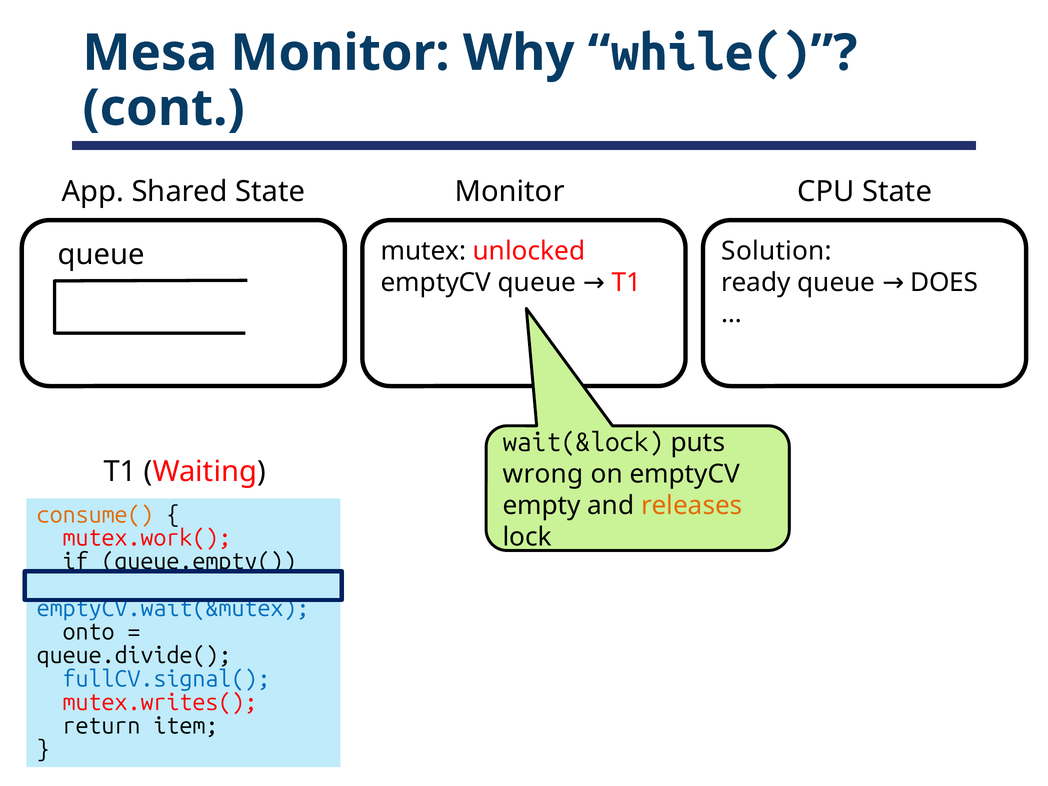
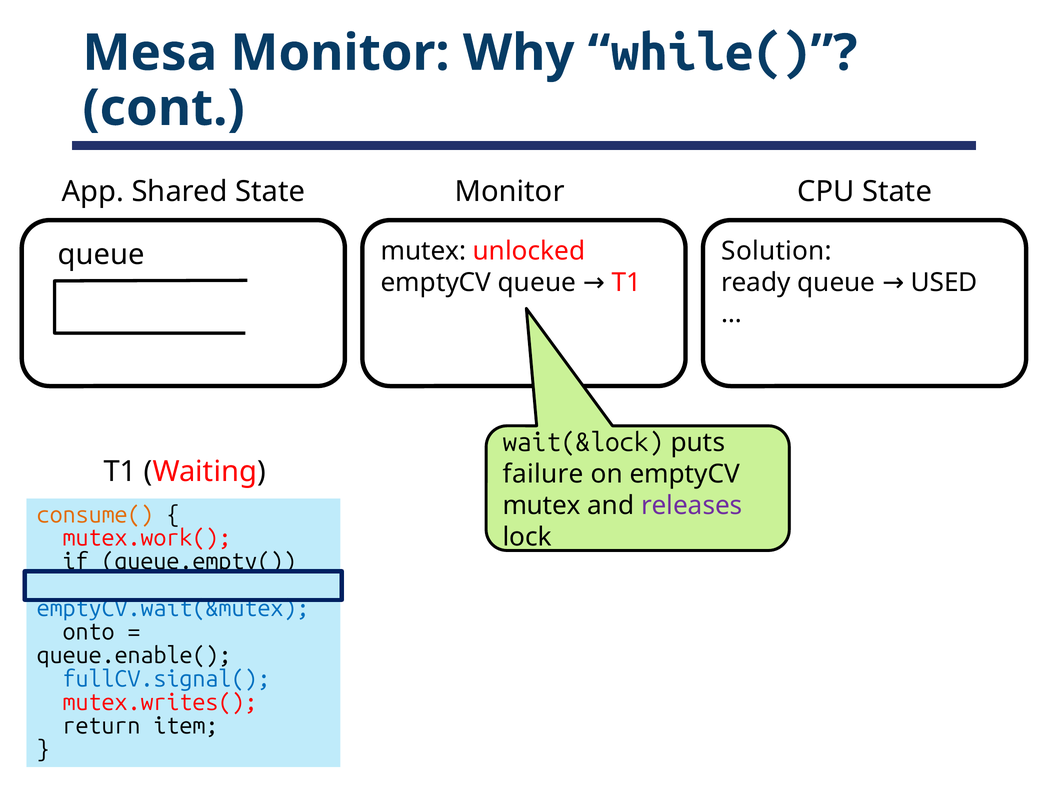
DOES: DOES -> USED
wrong: wrong -> failure
empty at (542, 506): empty -> mutex
releases colour: orange -> purple
queue.divide(: queue.divide( -> queue.enable(
